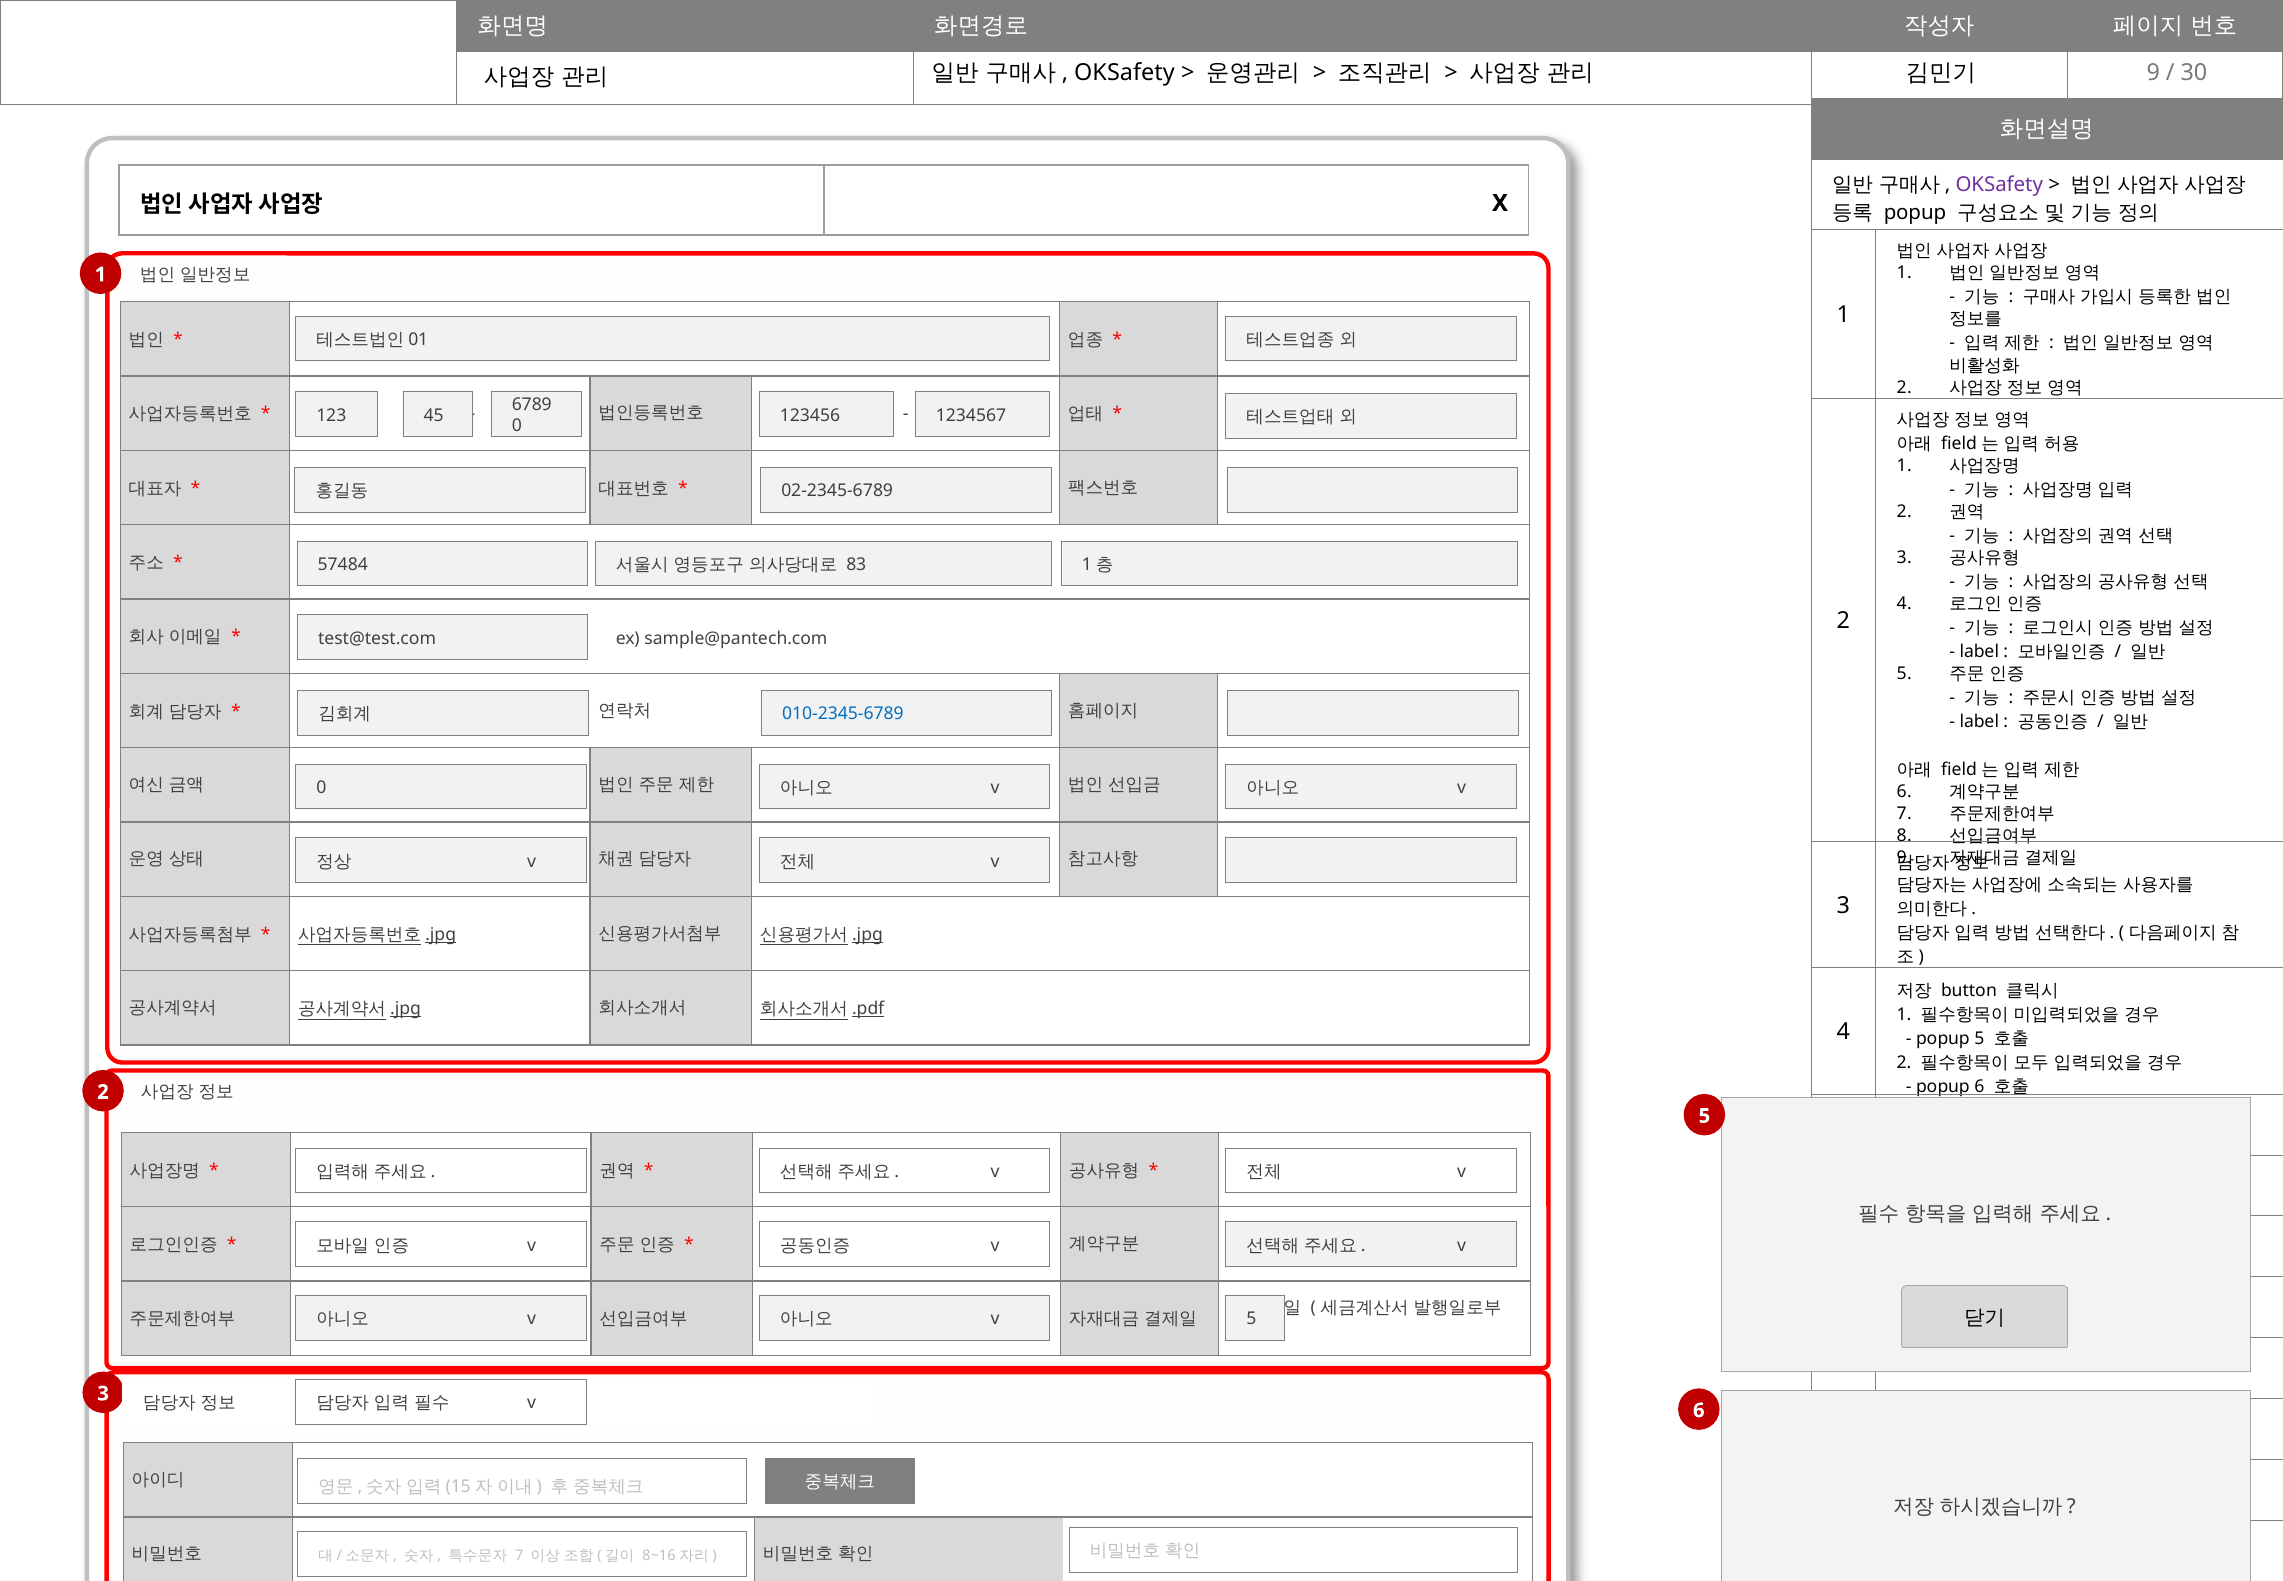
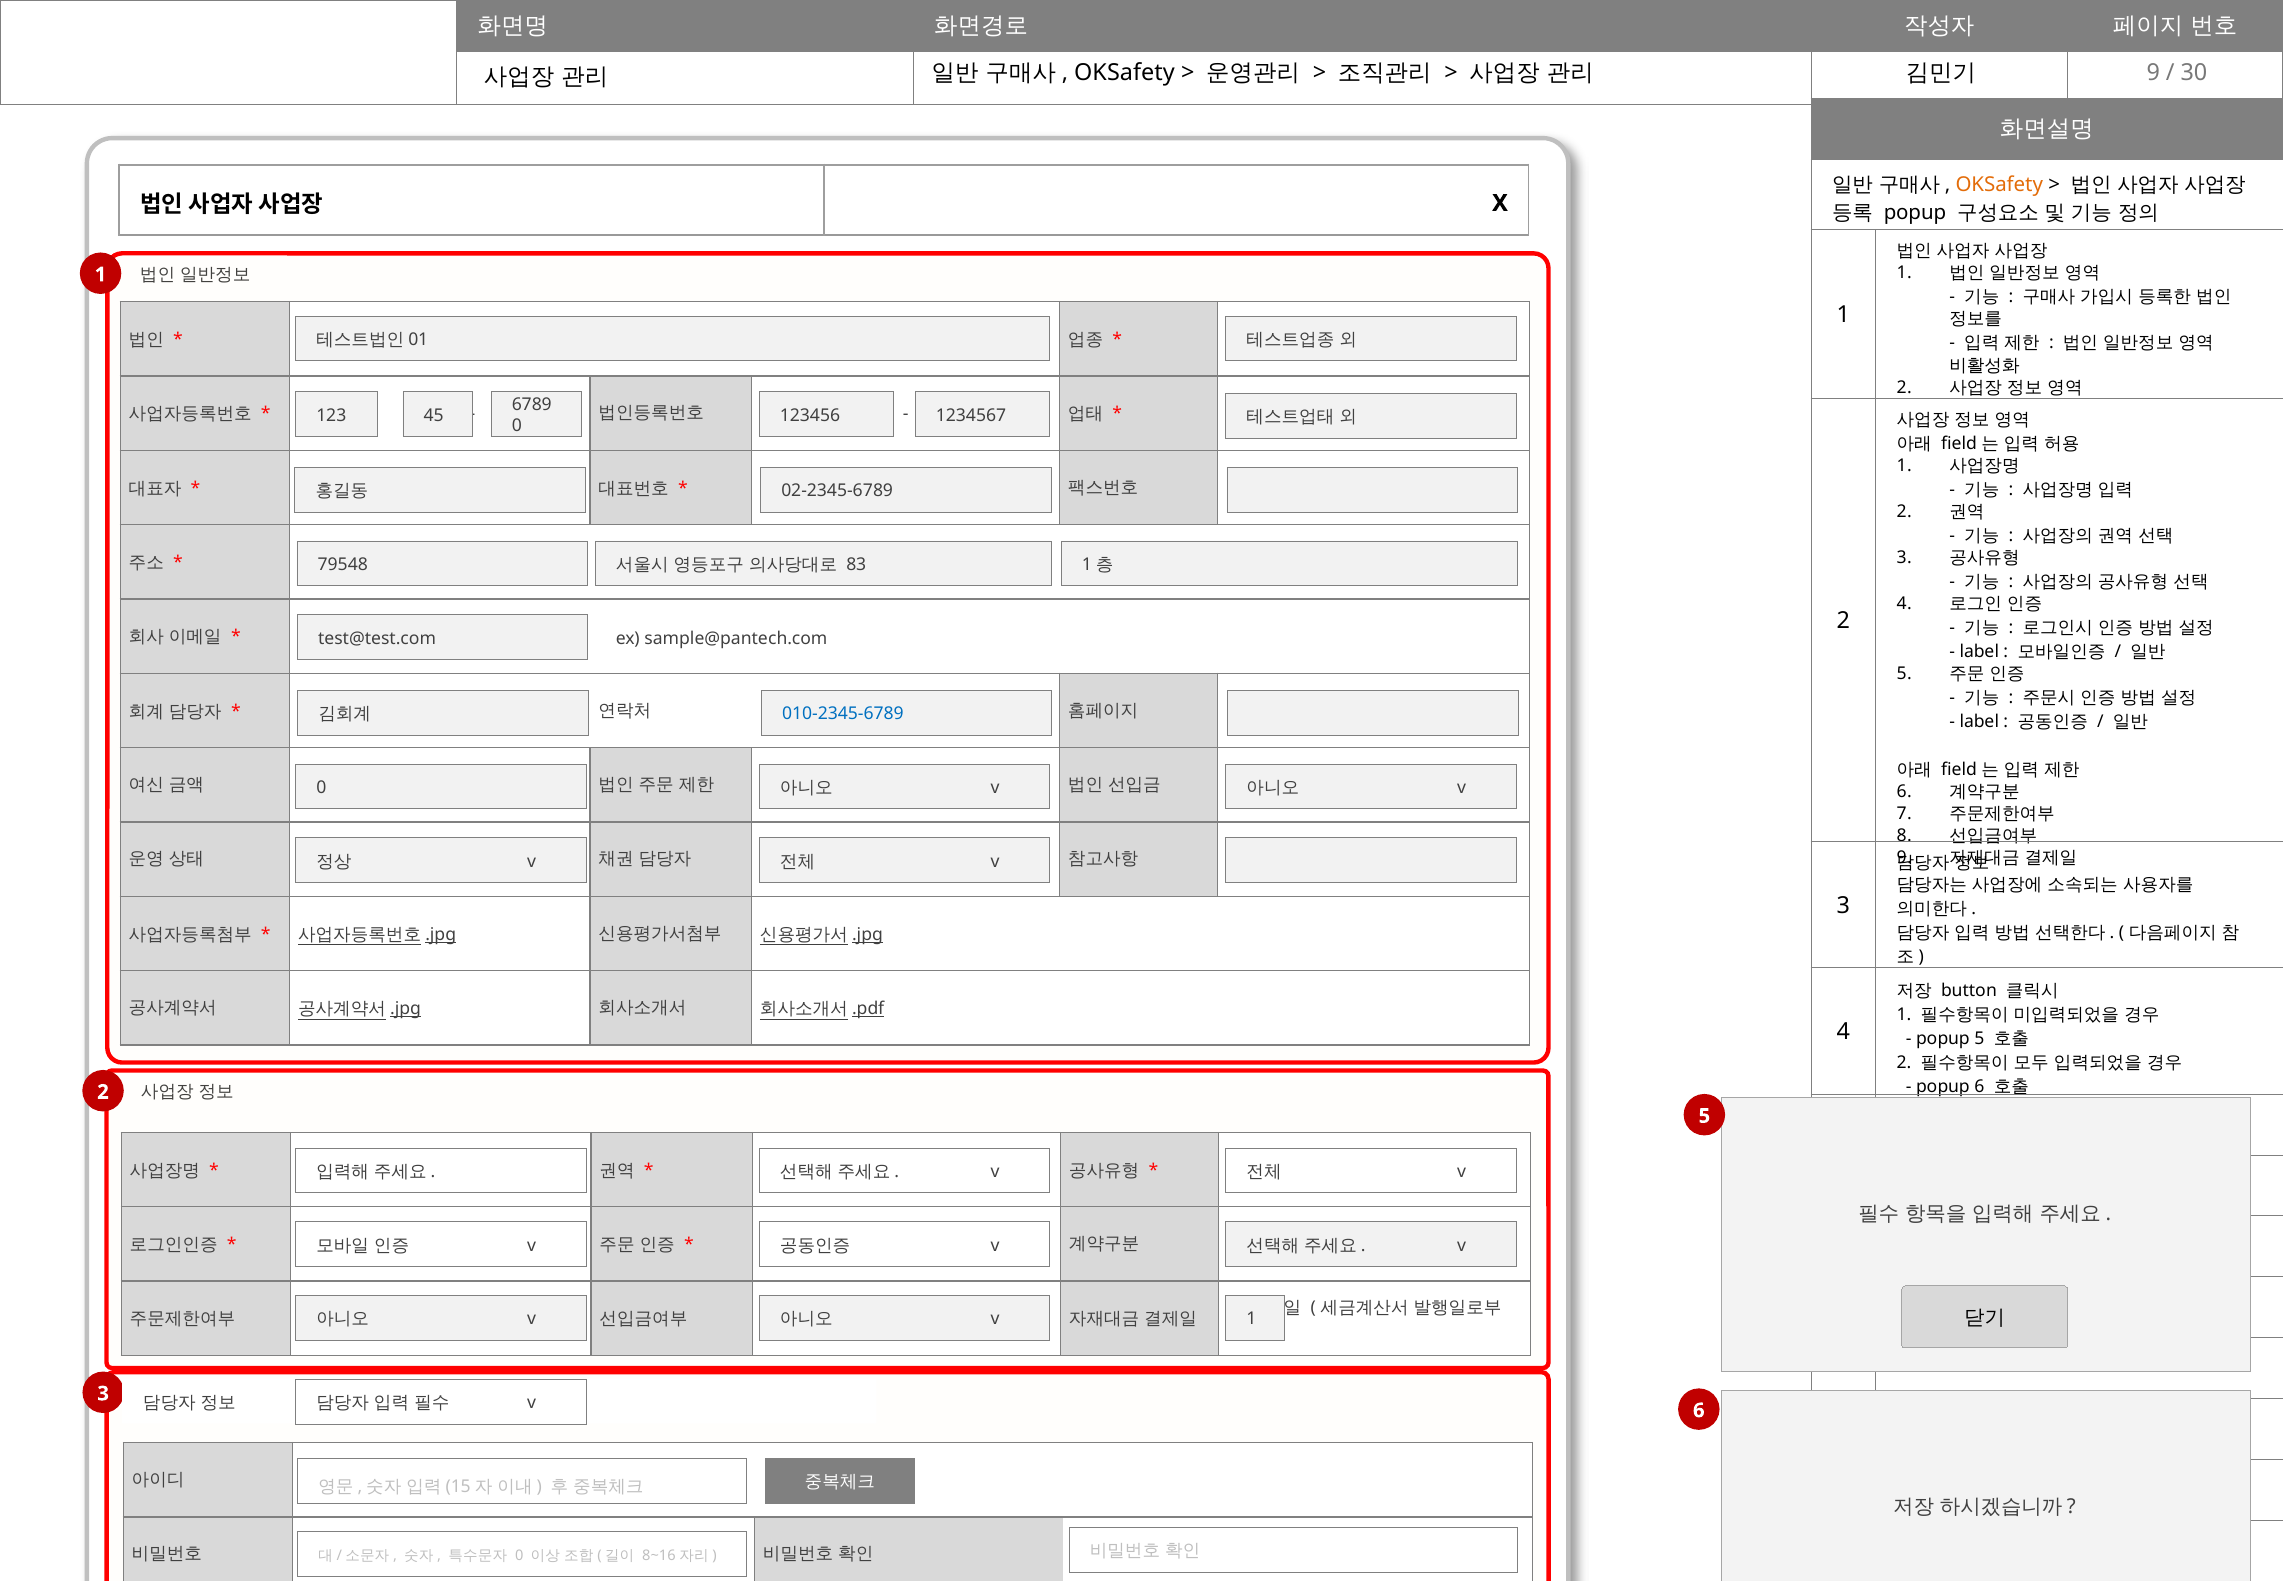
OKSafety at (1999, 185) colour: purple -> orange
57484: 57484 -> 79548
v 5: 5 -> 1
7 at (519, 1555): 7 -> 0
